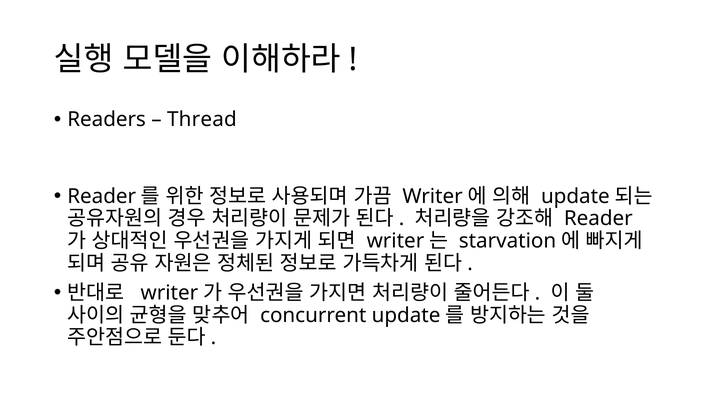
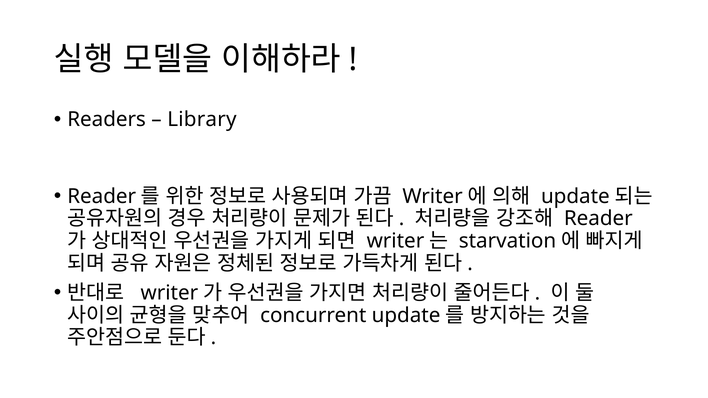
Thread: Thread -> Library
